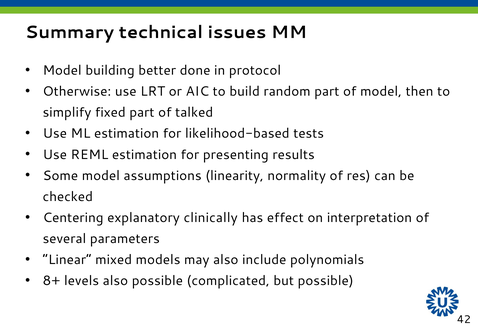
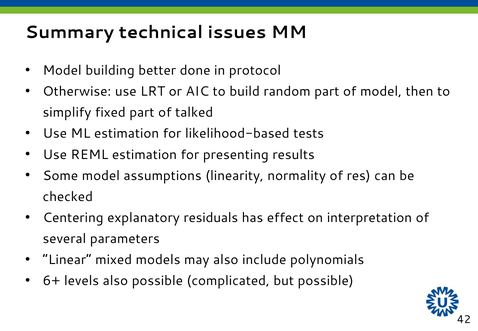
clinically: clinically -> residuals
8+: 8+ -> 6+
